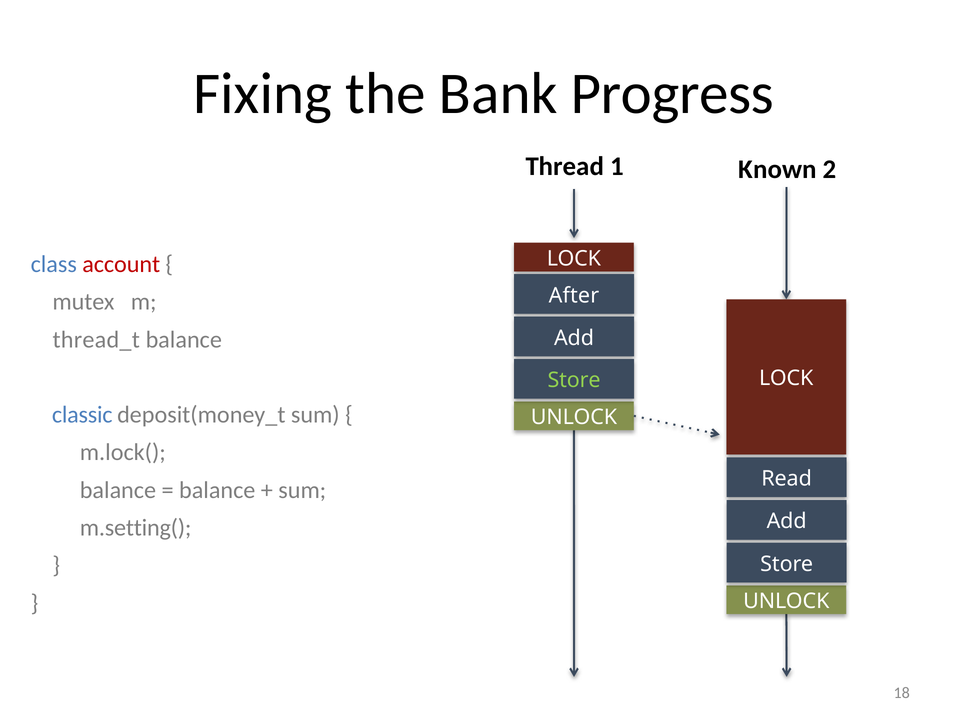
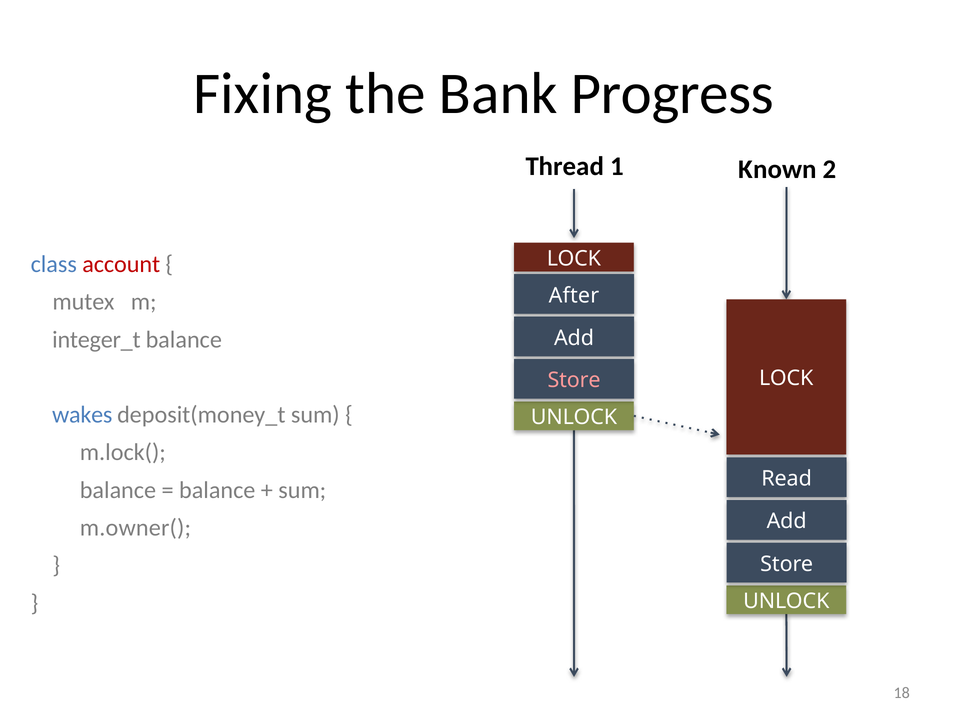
thread_t: thread_t -> integer_t
Store at (574, 380) colour: light green -> pink
classic: classic -> wakes
m.setting(: m.setting( -> m.owner(
